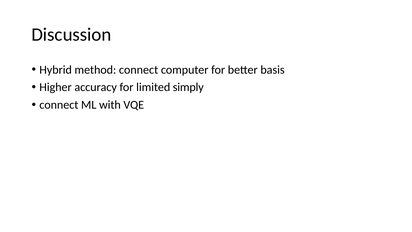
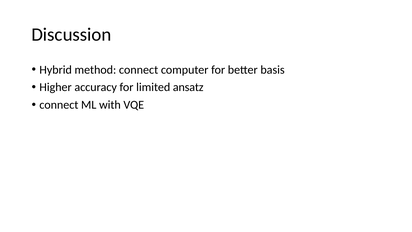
simply: simply -> ansatz
